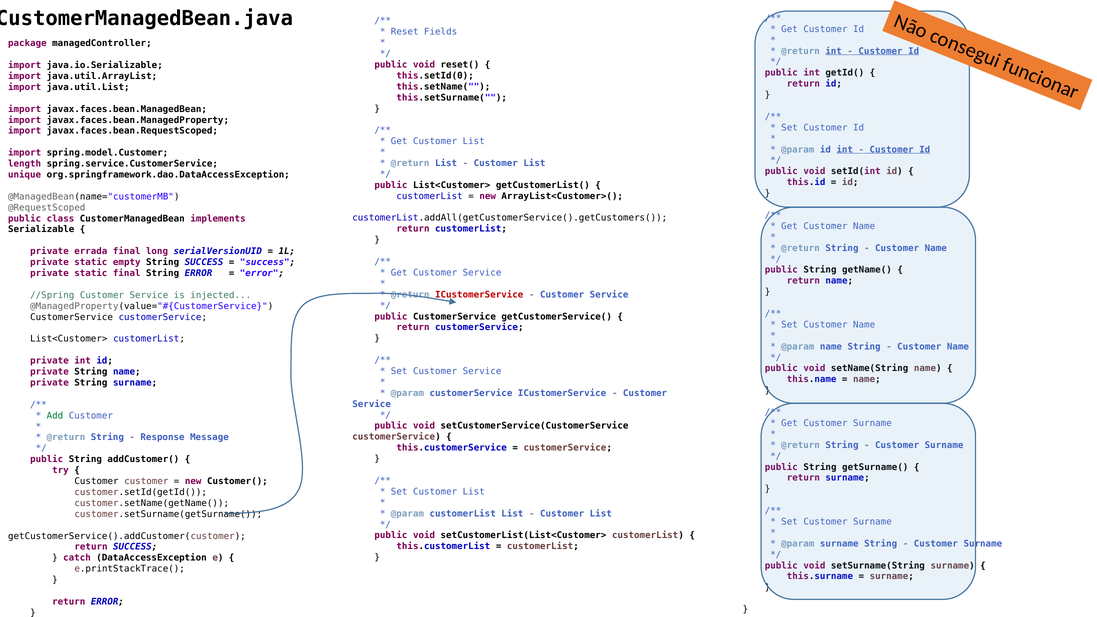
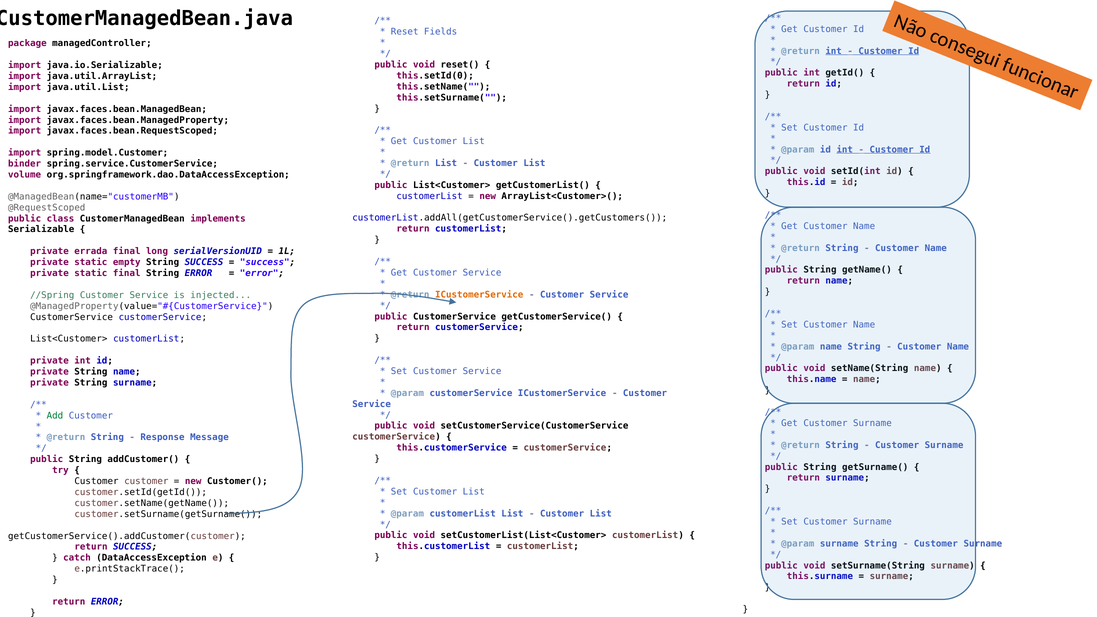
length: length -> binder
unique: unique -> volume
ICustomerService at (479, 295) colour: red -> orange
